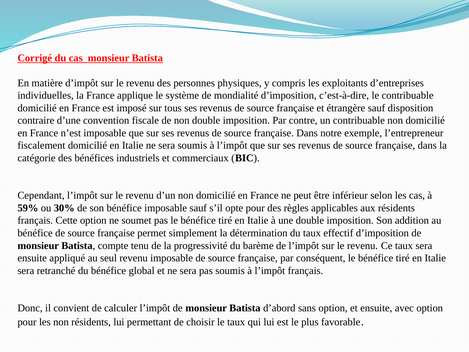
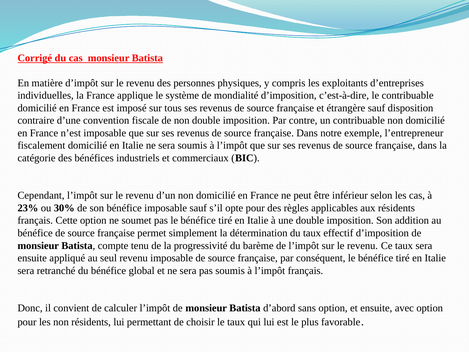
59%: 59% -> 23%
